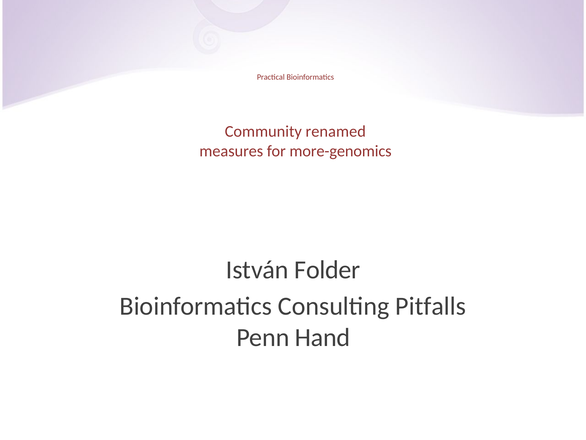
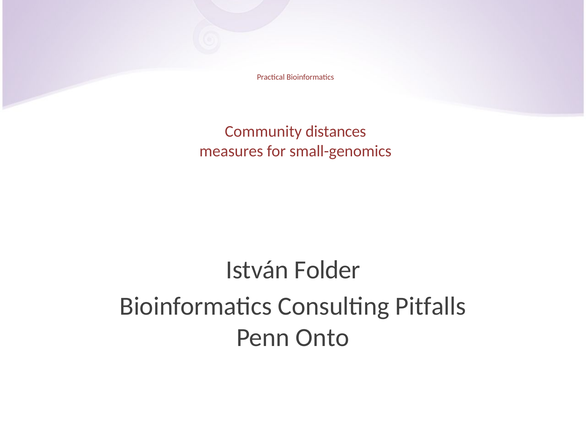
renamed: renamed -> distances
more-genomics: more-genomics -> small-genomics
Hand: Hand -> Onto
